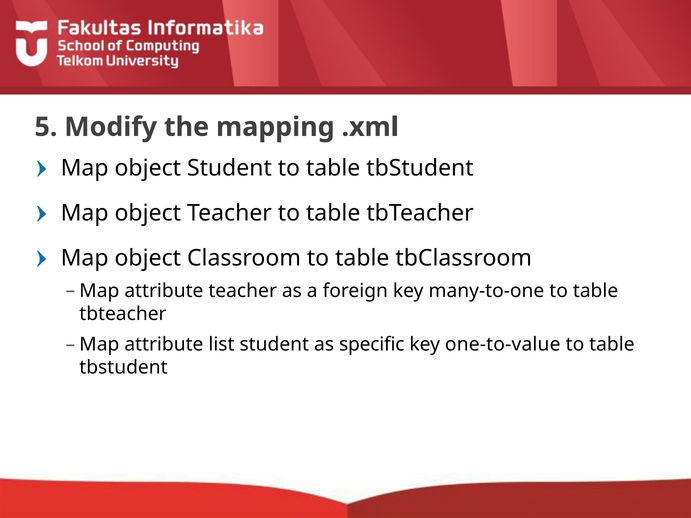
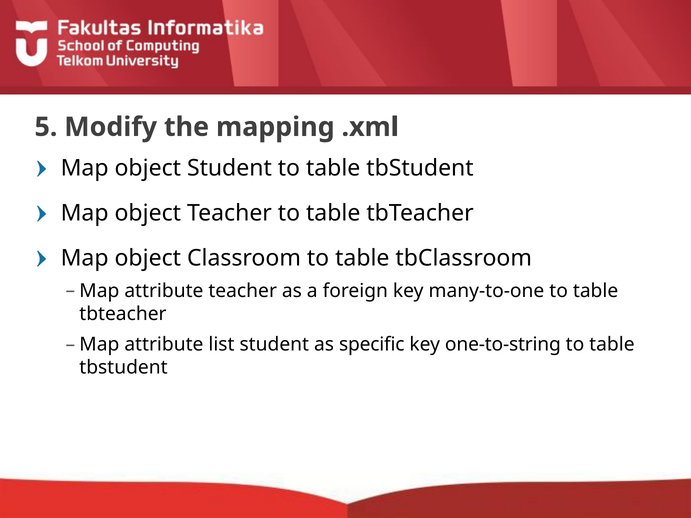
one-to-value: one-to-value -> one-to-string
